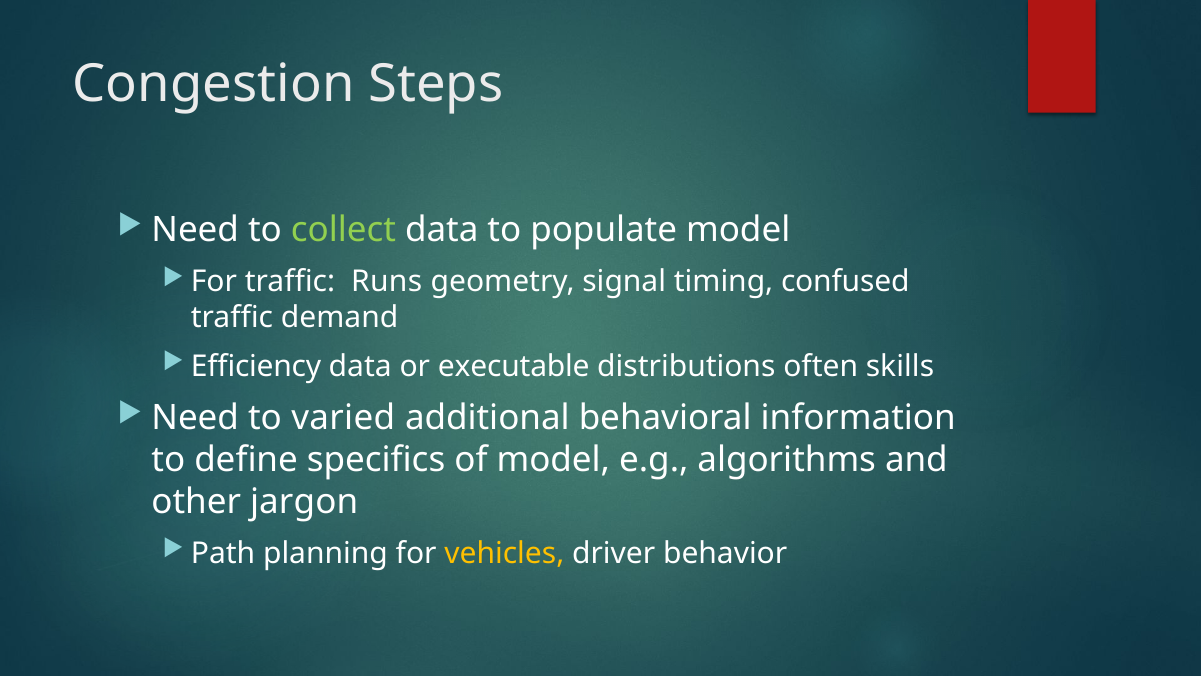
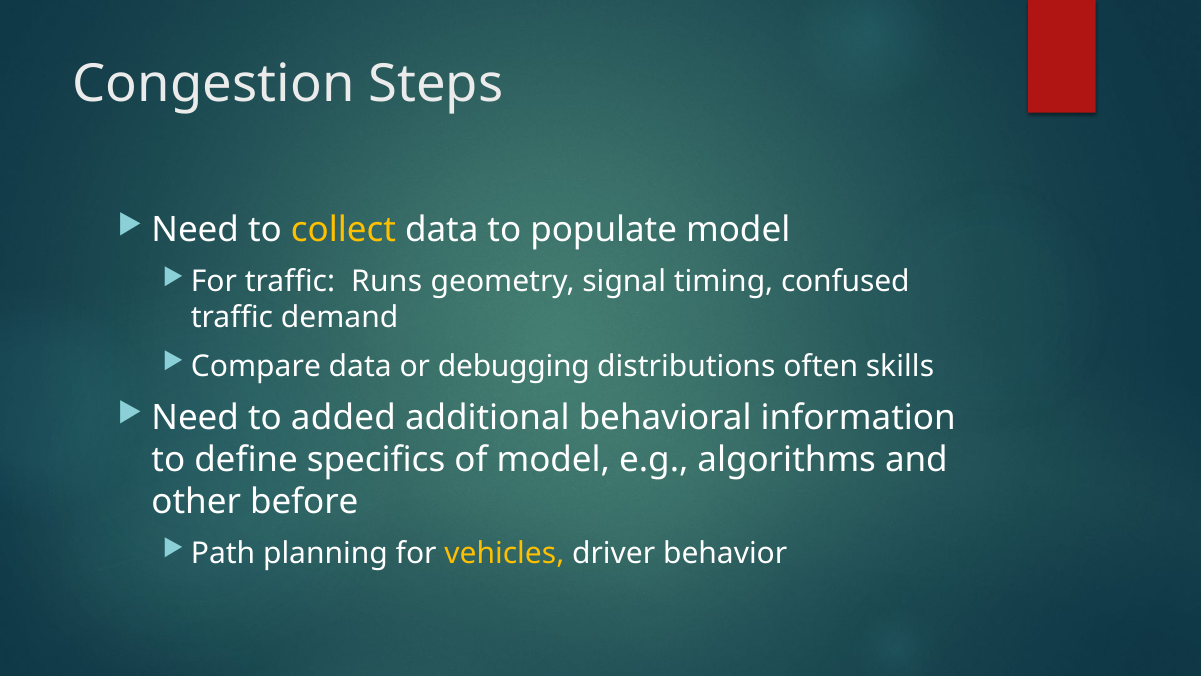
collect colour: light green -> yellow
Efficiency: Efficiency -> Compare
executable: executable -> debugging
varied: varied -> added
jargon: jargon -> before
